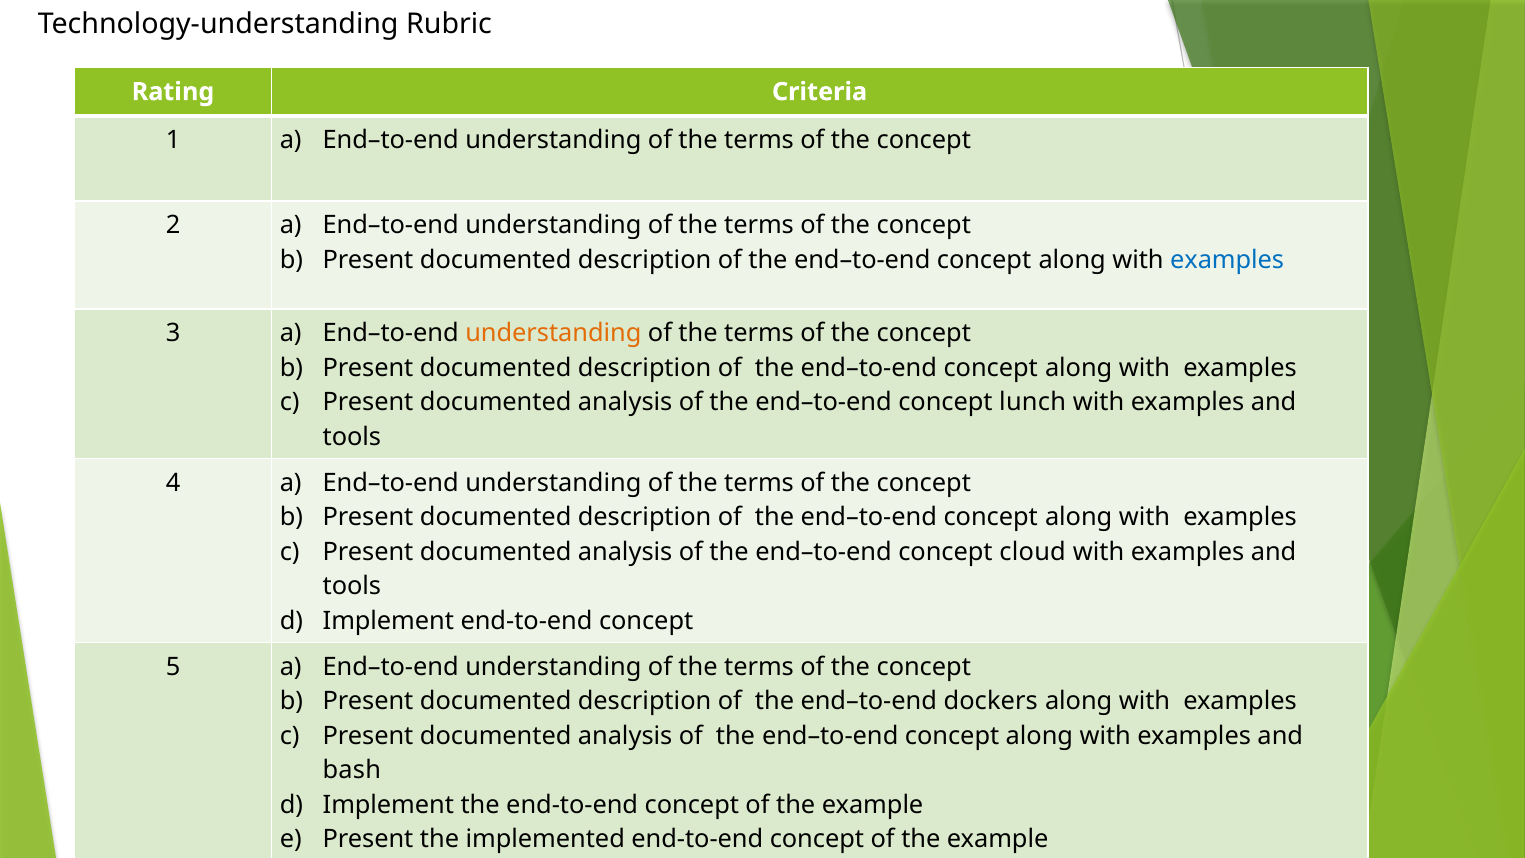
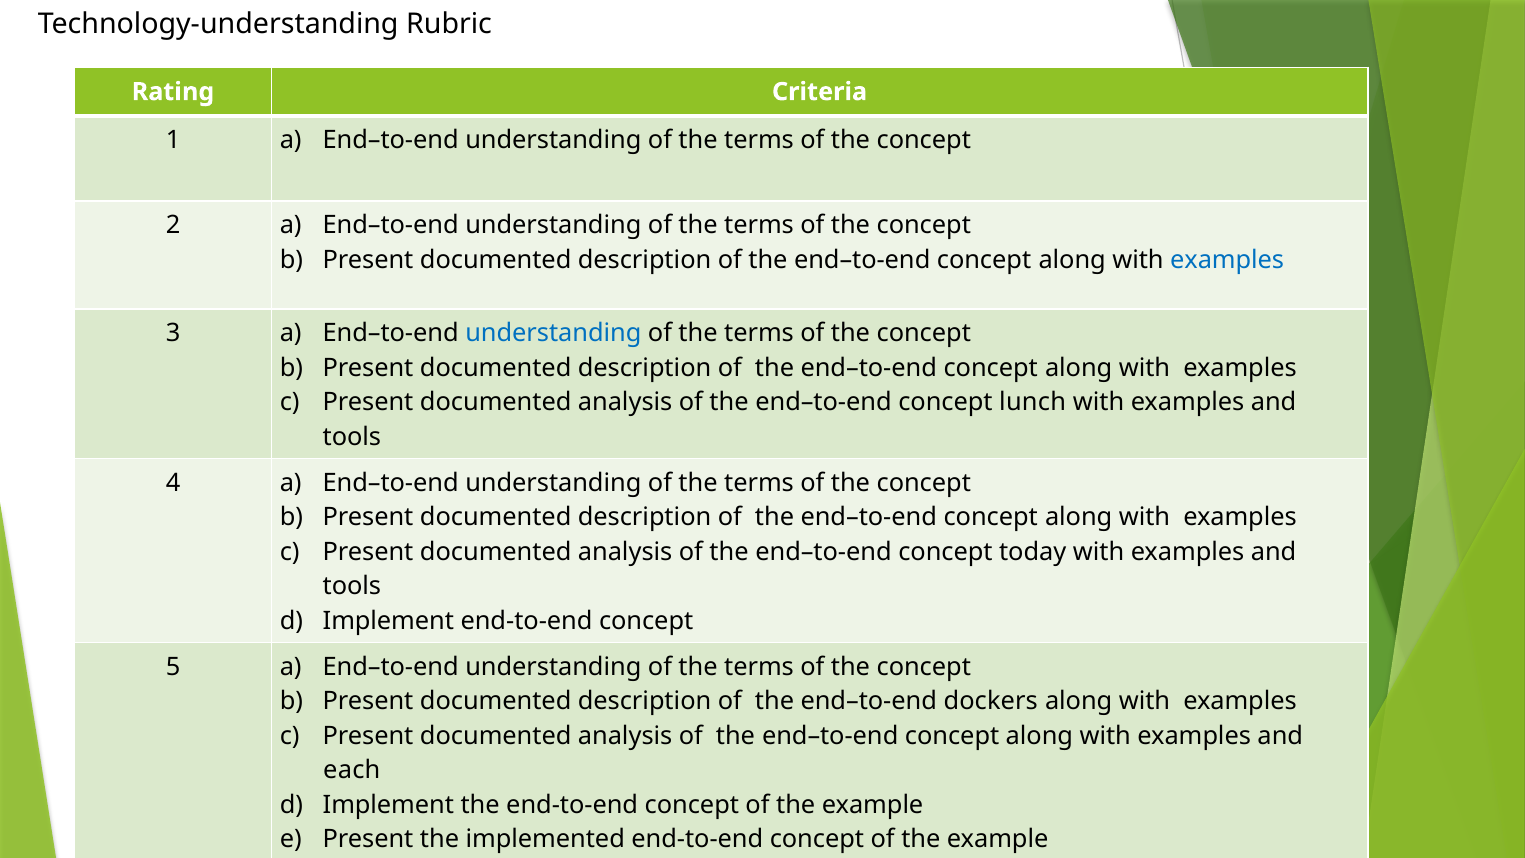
understanding at (553, 333) colour: orange -> blue
cloud: cloud -> today
bash: bash -> each
